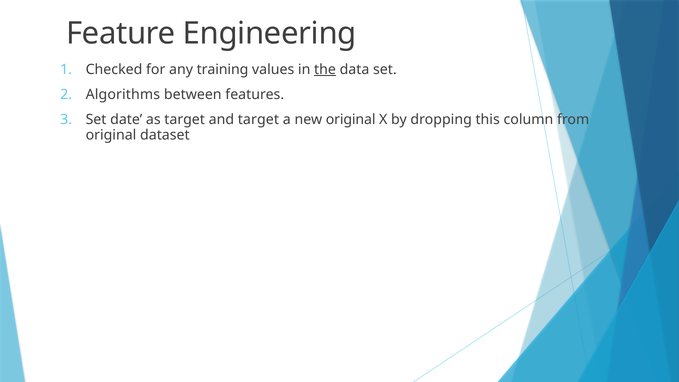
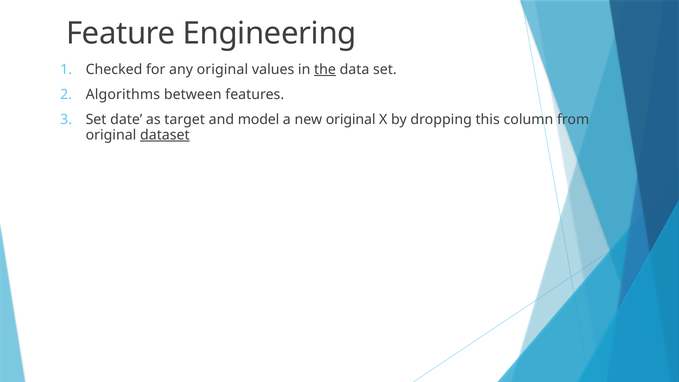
any training: training -> original
and target: target -> model
dataset underline: none -> present
